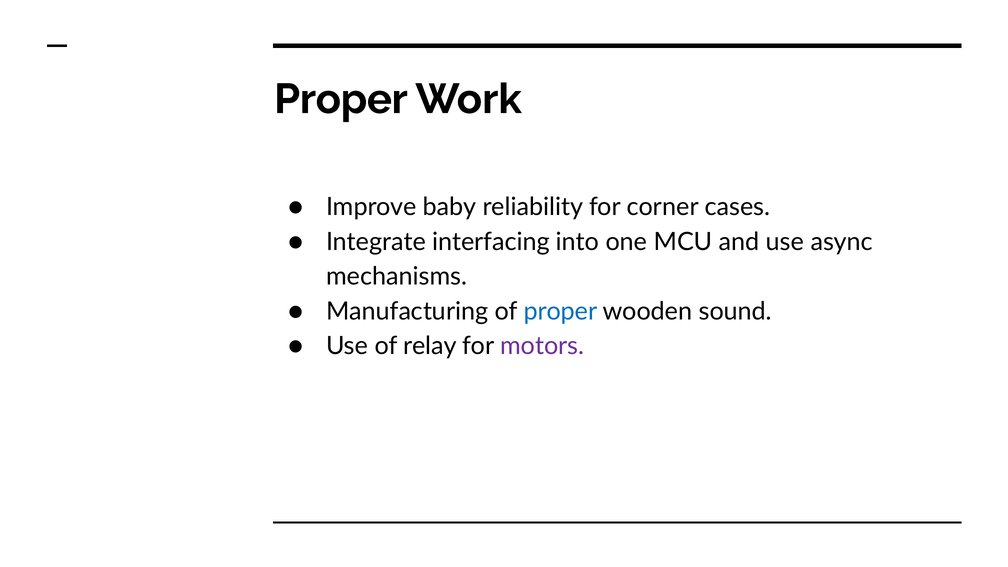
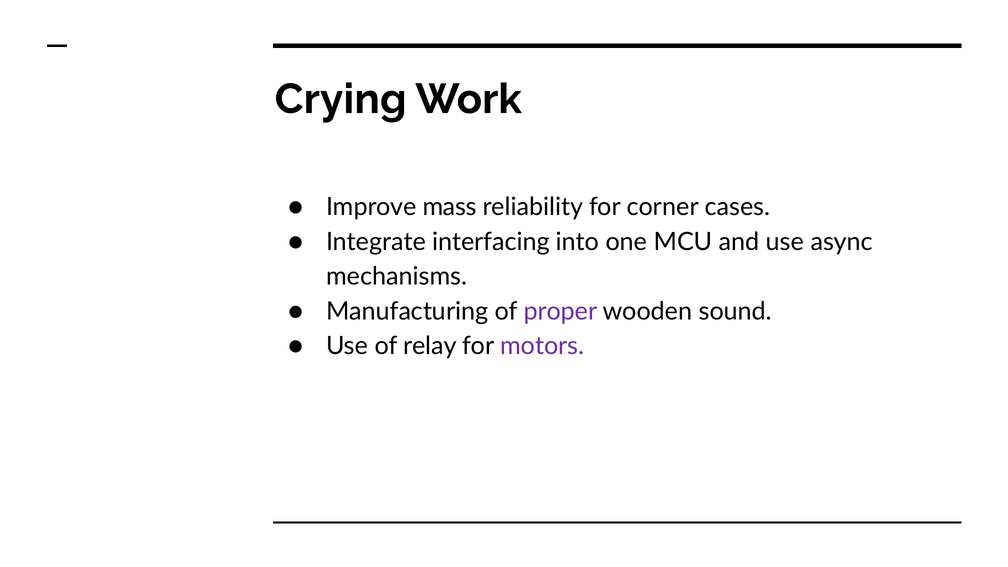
Proper at (341, 99): Proper -> Crying
baby: baby -> mass
proper at (560, 311) colour: blue -> purple
